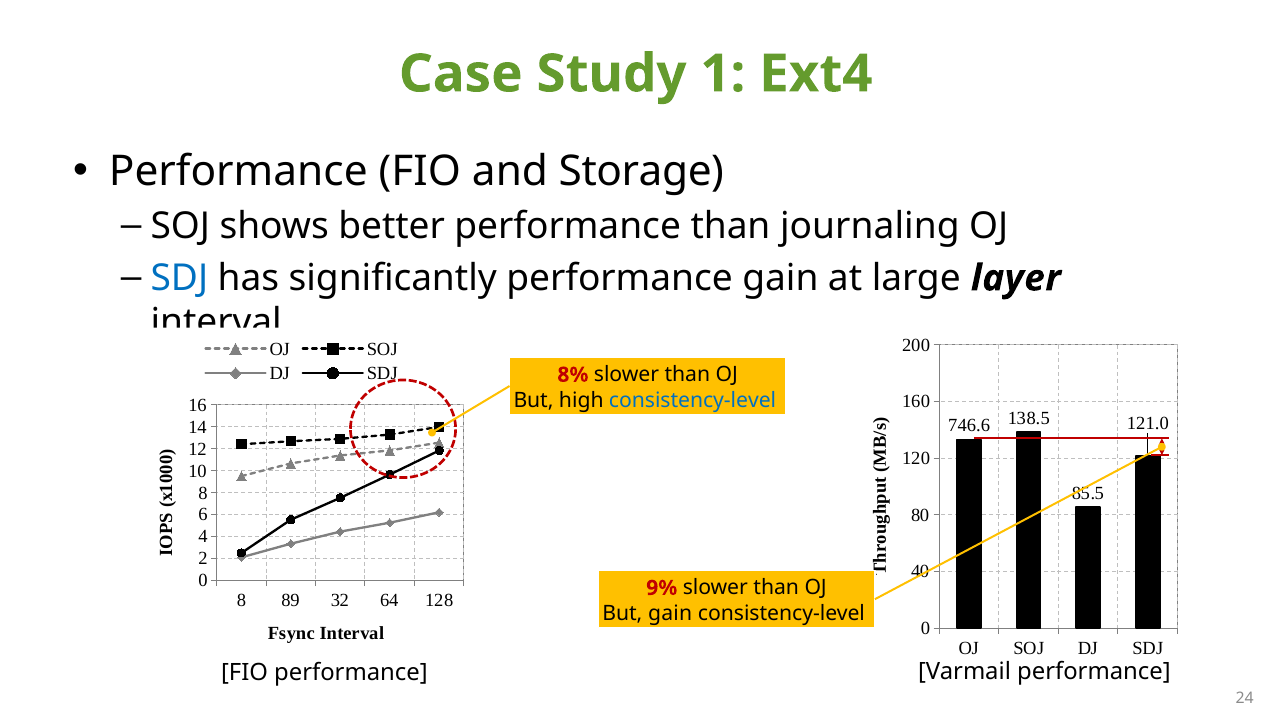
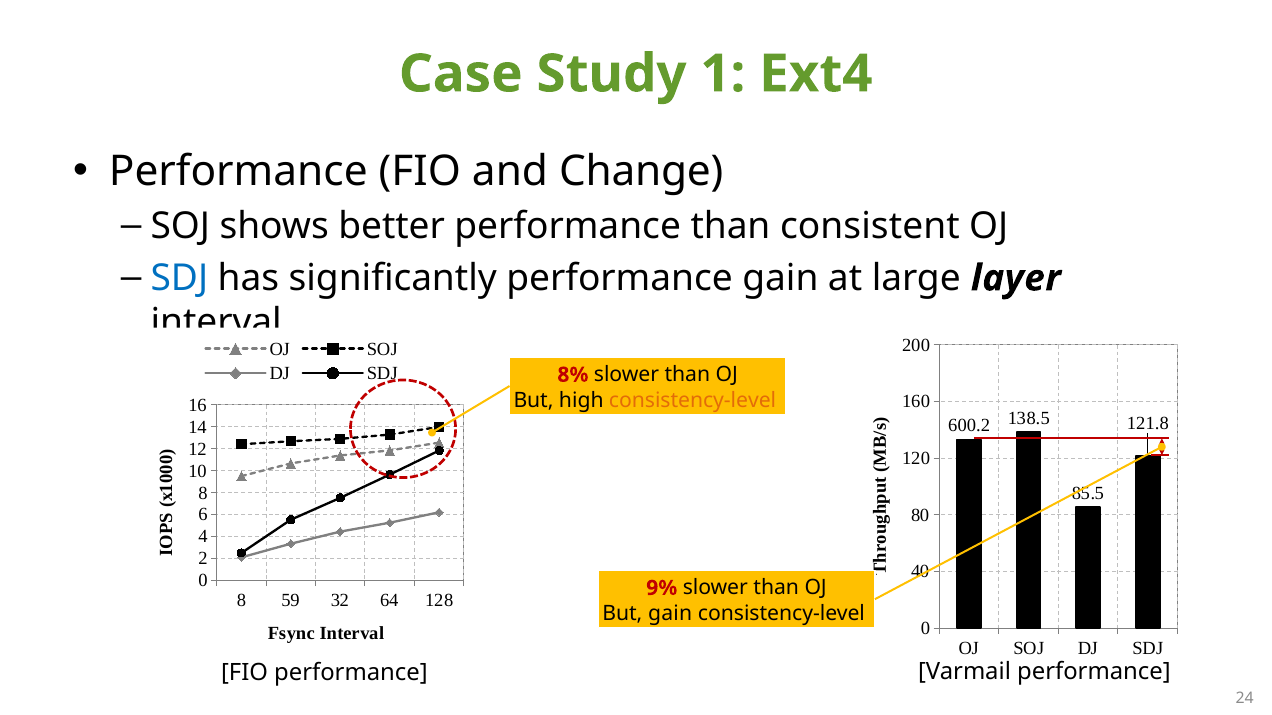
Storage: Storage -> Change
journaling: journaling -> consistent
consistency-level at (693, 400) colour: blue -> orange
121.0: 121.0 -> 121.8
746.6: 746.6 -> 600.2
89: 89 -> 59
